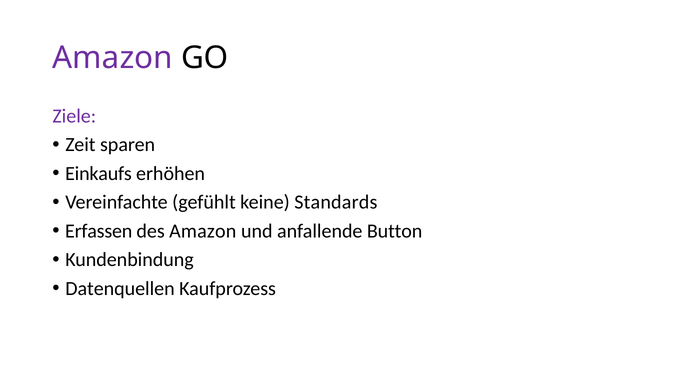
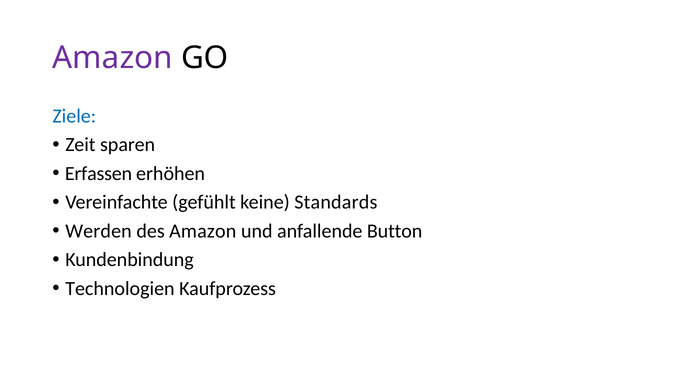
Ziele colour: purple -> blue
Einkaufs: Einkaufs -> Erfassen
Erfassen: Erfassen -> Werden
Datenquellen: Datenquellen -> Technologien
